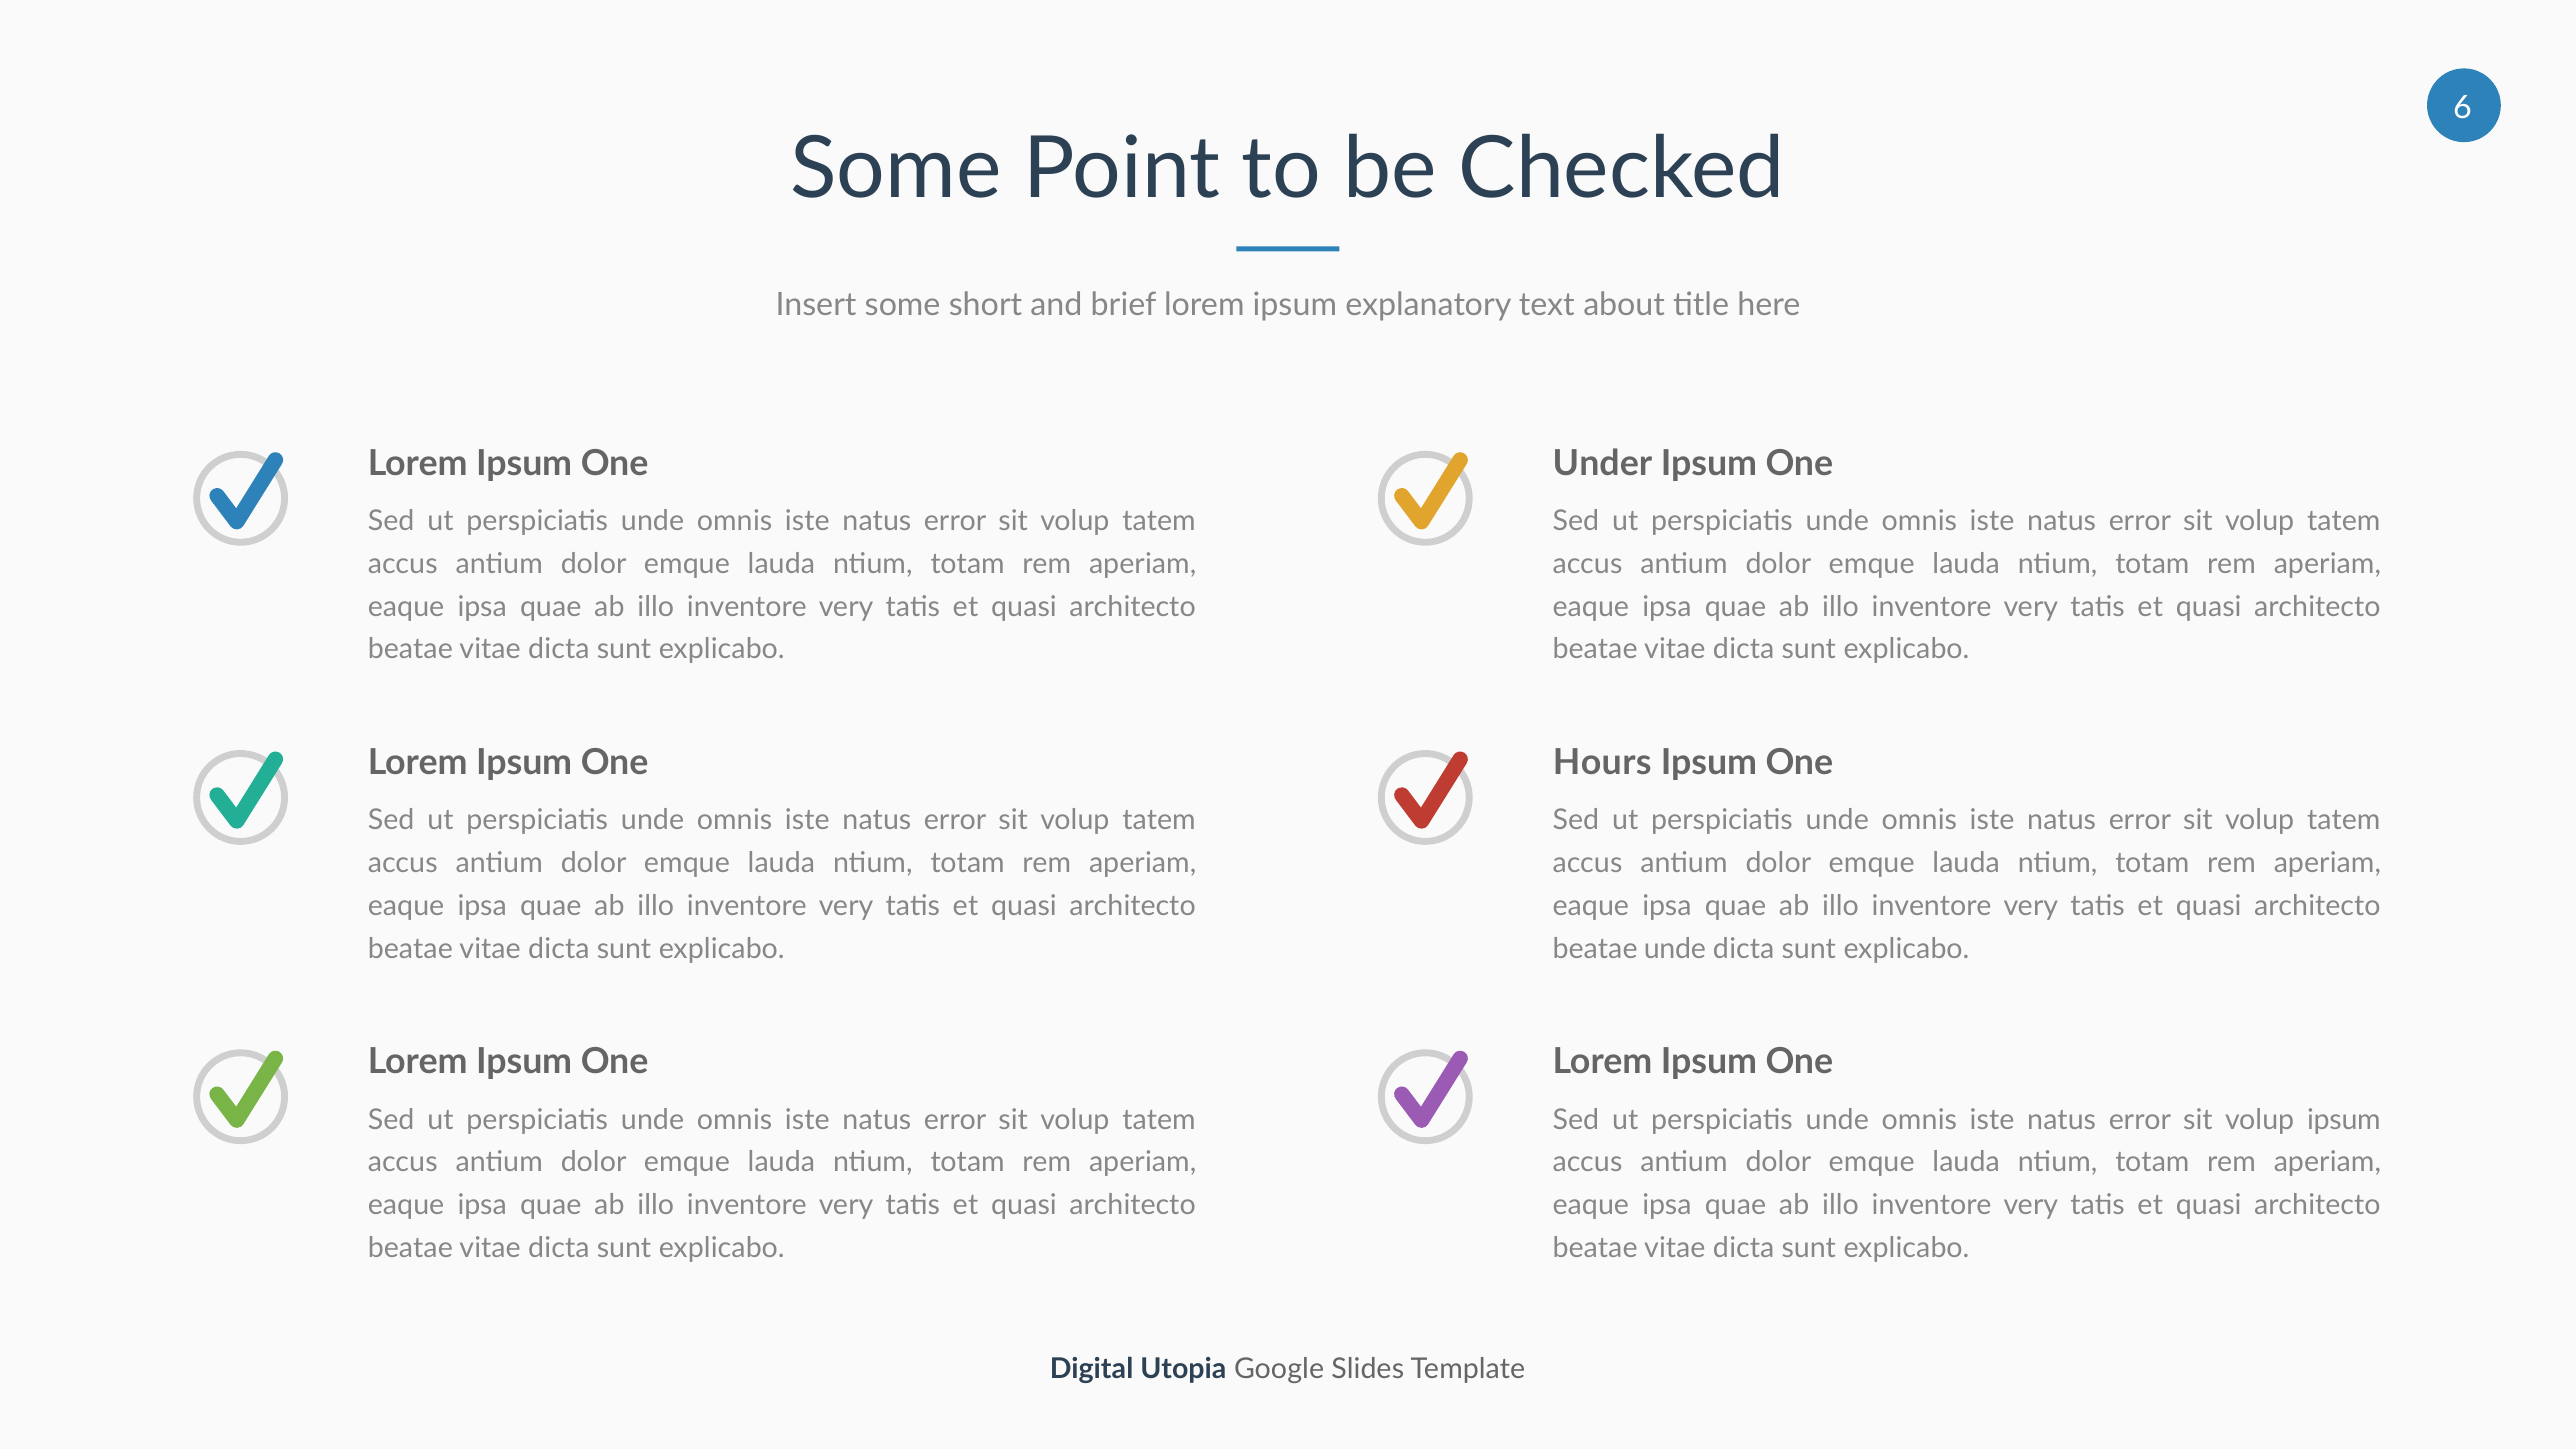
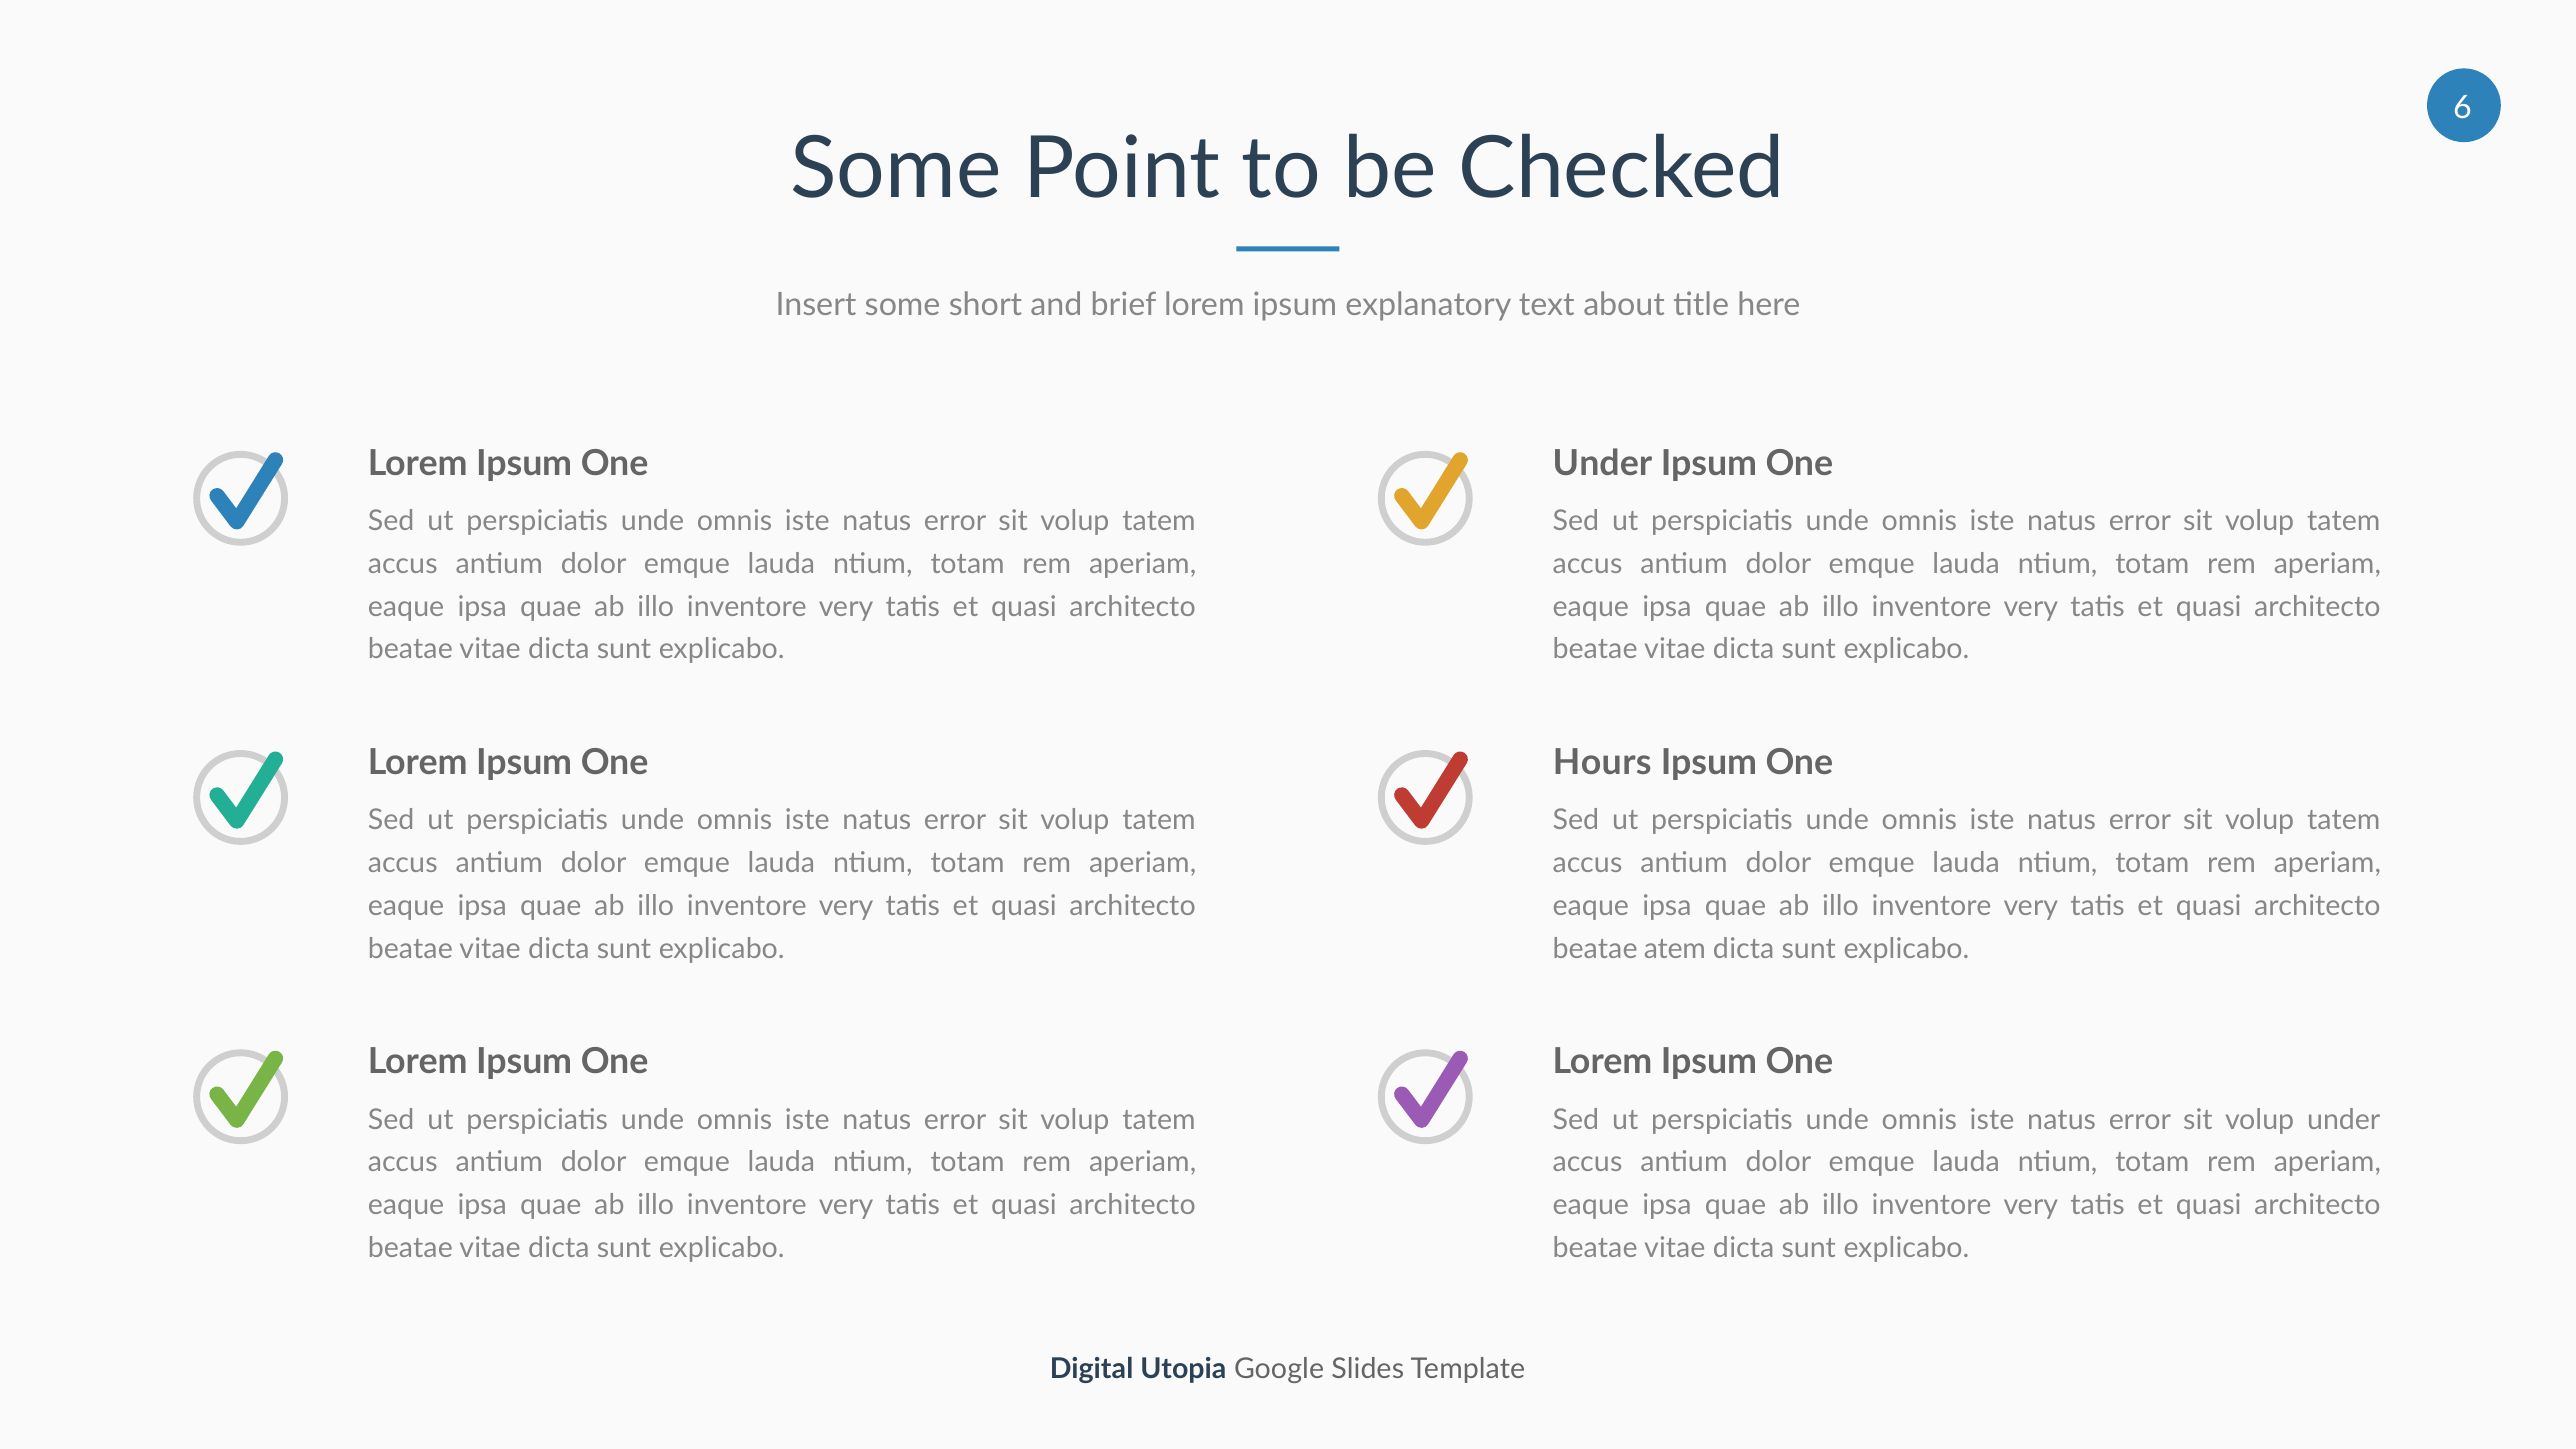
beatae unde: unde -> atem
volup ipsum: ipsum -> under
